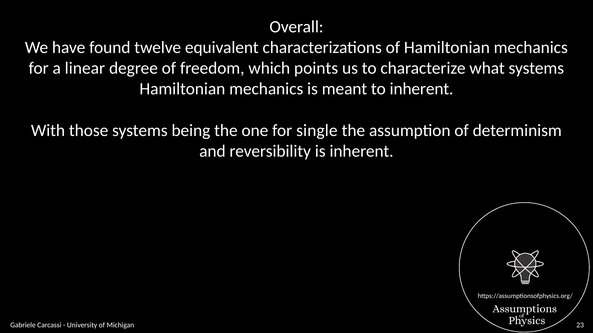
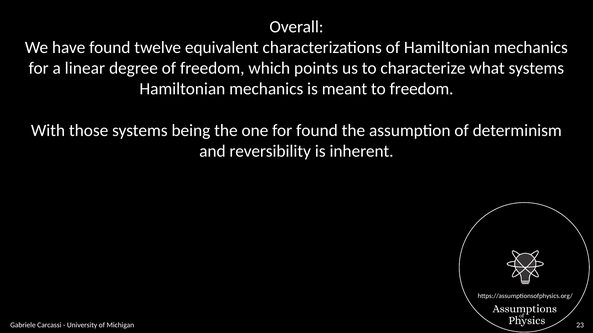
to inherent: inherent -> freedom
for single: single -> found
